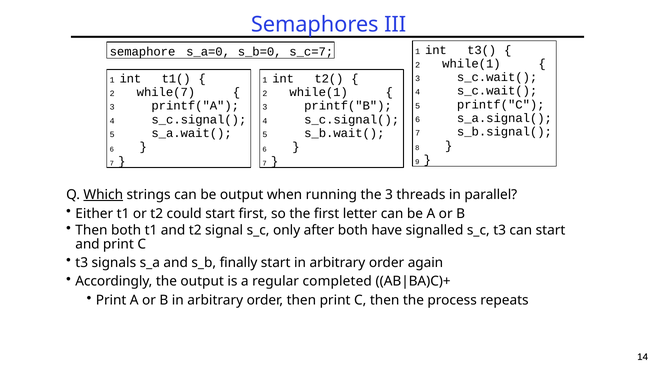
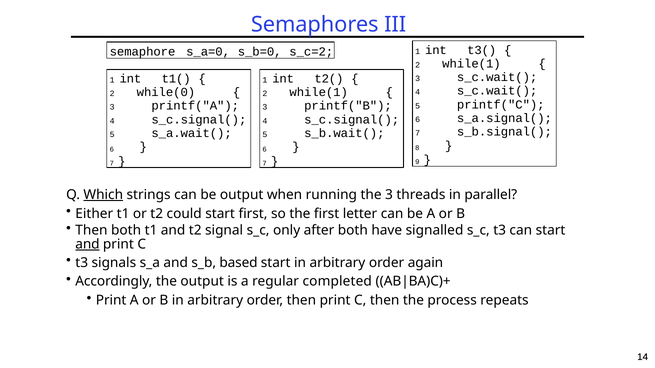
s_c=7: s_c=7 -> s_c=2
while(7: while(7 -> while(0
and at (87, 244) underline: none -> present
finally: finally -> based
